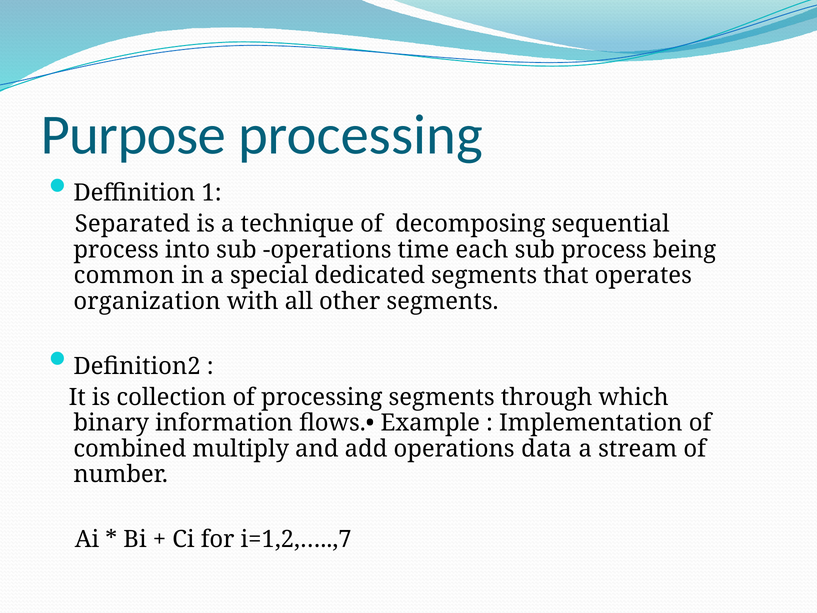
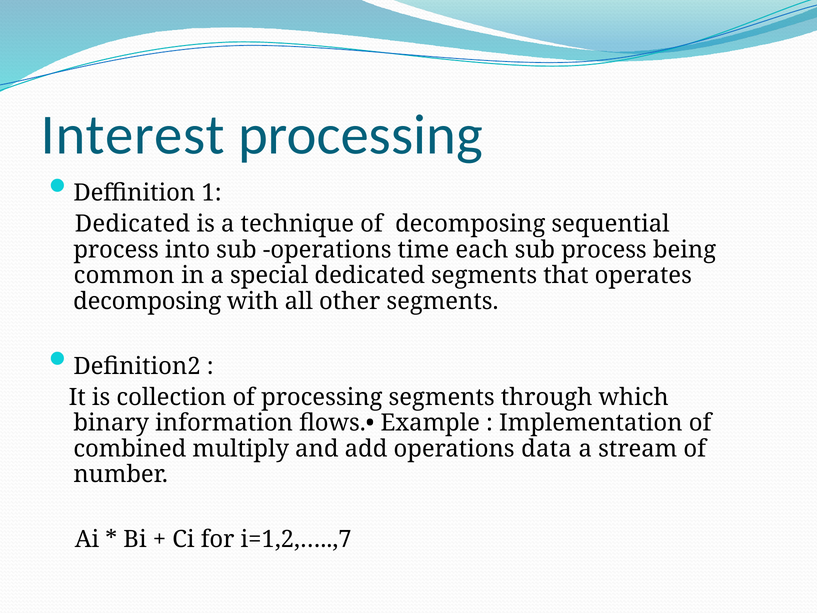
Purpose: Purpose -> Interest
Separated at (132, 224): Separated -> Dedicated
organization at (147, 301): organization -> decomposing
